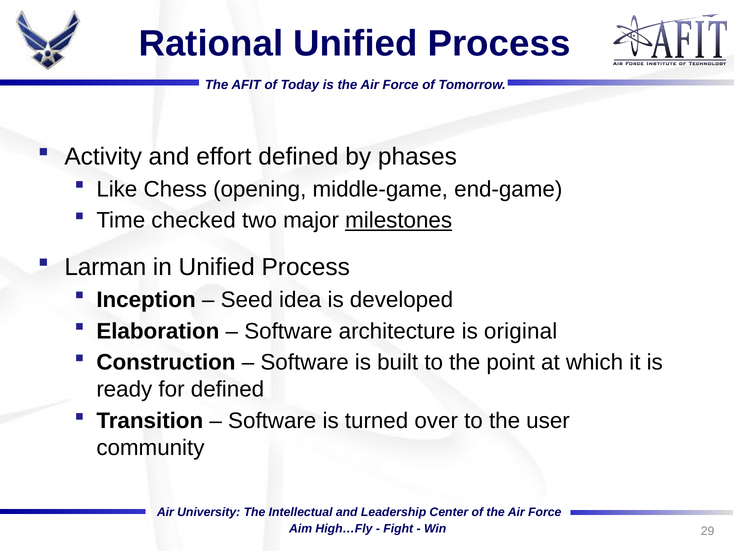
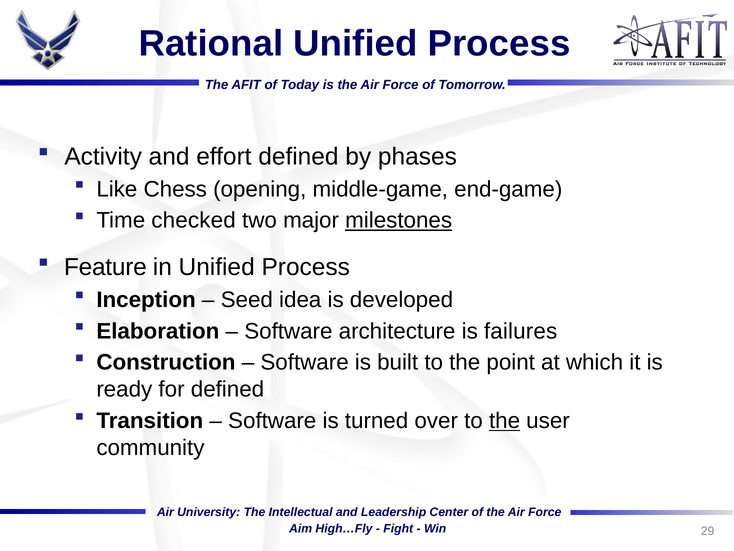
Larman: Larman -> Feature
original: original -> failures
the at (505, 420) underline: none -> present
